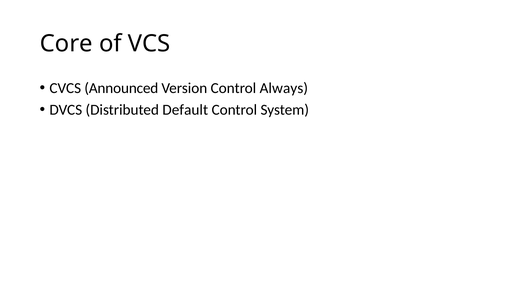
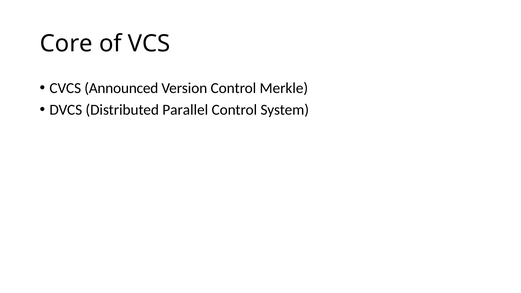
Always: Always -> Merkle
Default: Default -> Parallel
